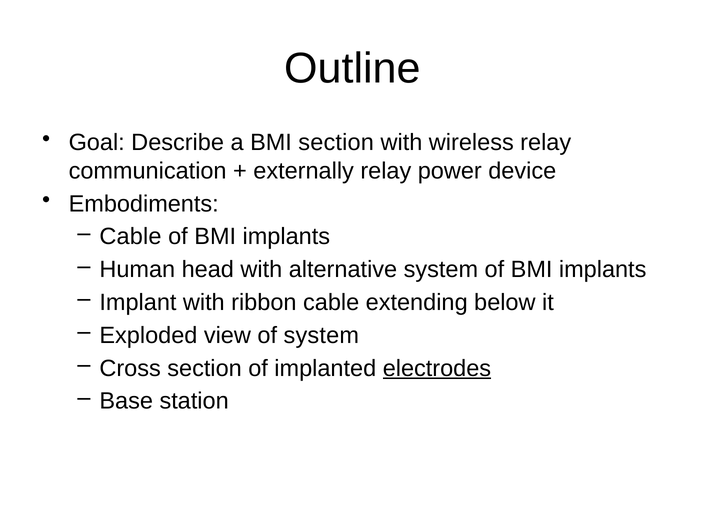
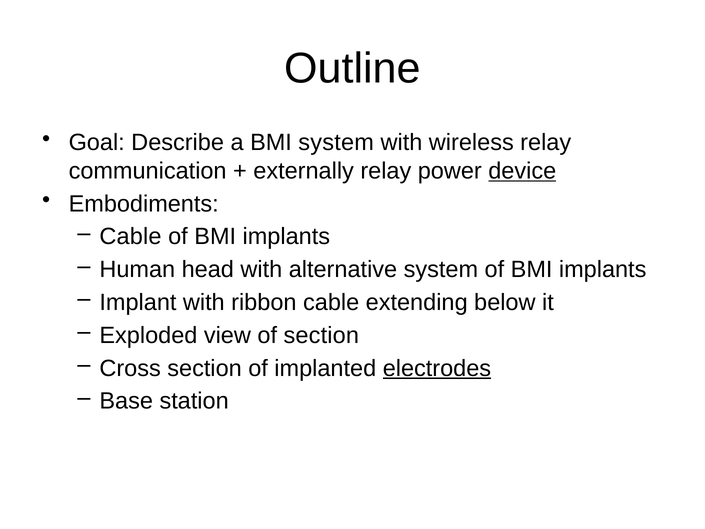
BMI section: section -> system
device underline: none -> present
of system: system -> section
